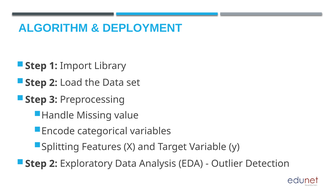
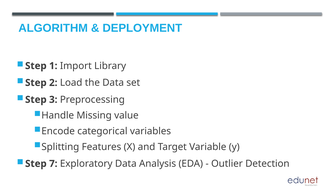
2 at (53, 164): 2 -> 7
